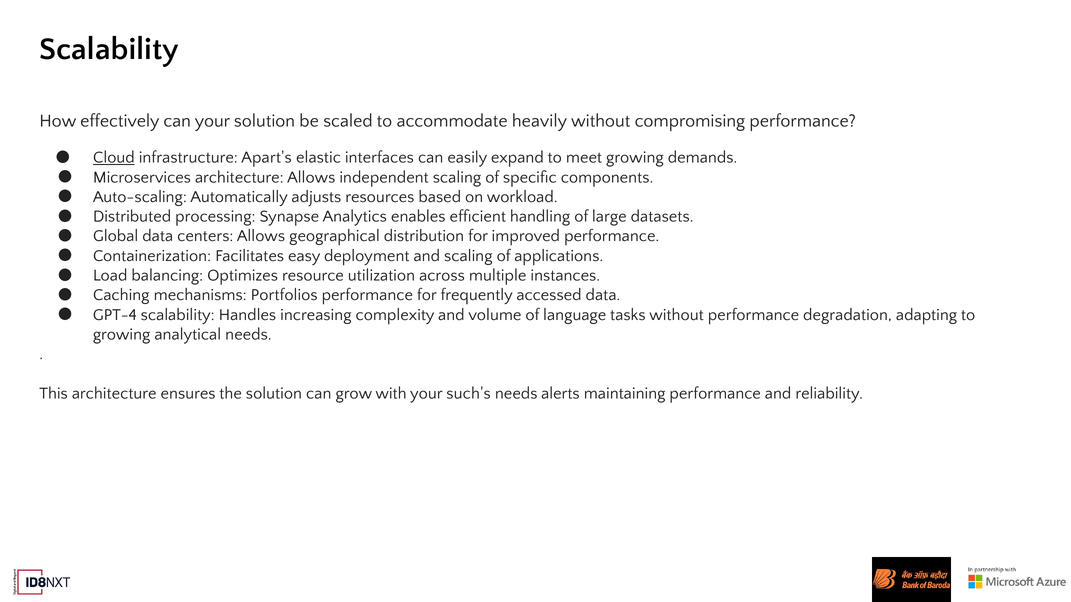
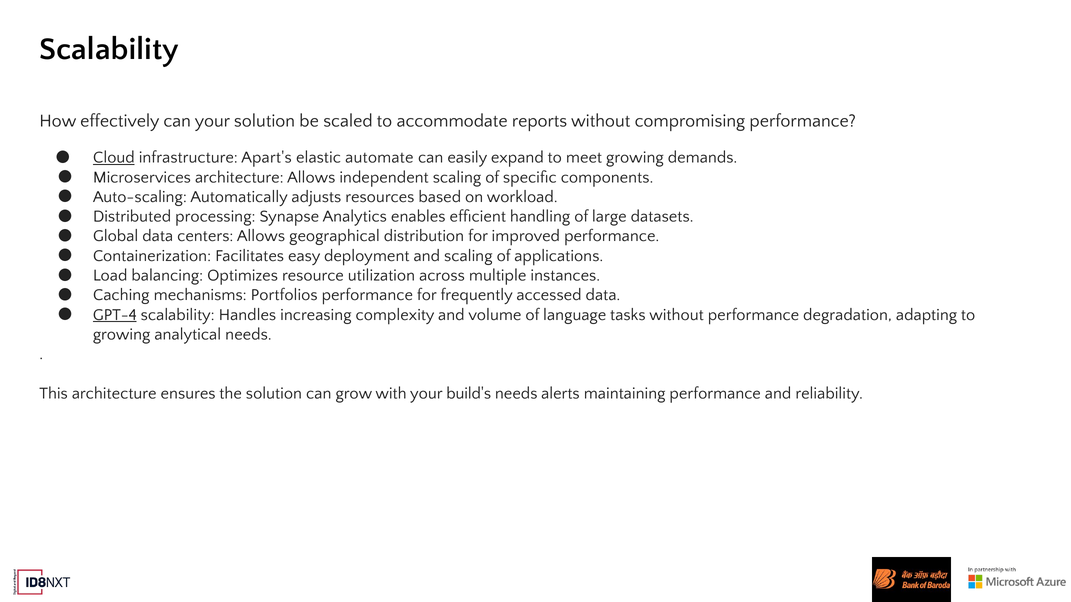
heavily: heavily -> reports
interfaces: interfaces -> automate
GPT-4 underline: none -> present
such's: such's -> build's
